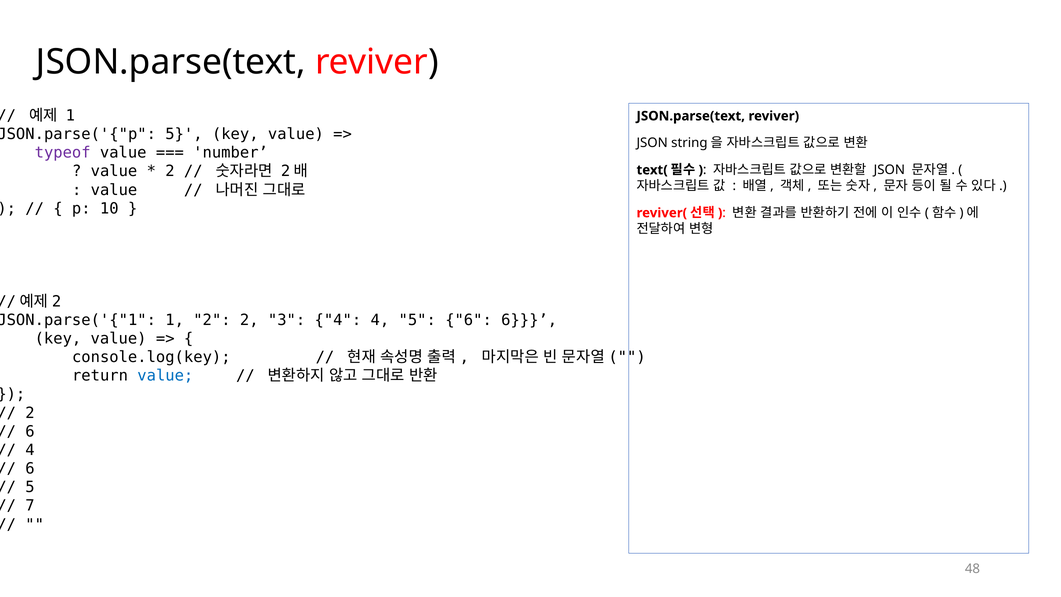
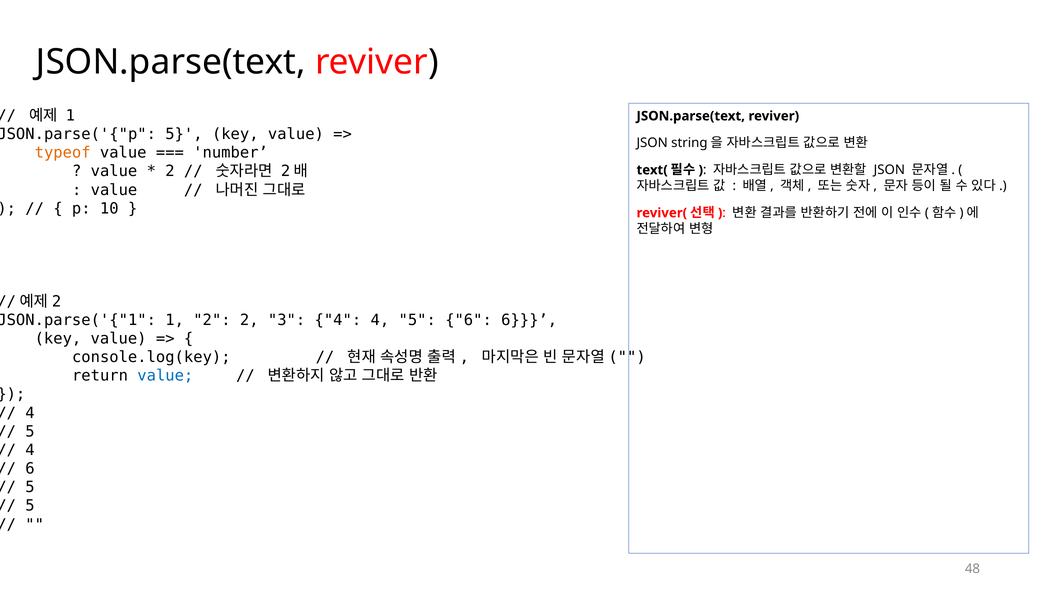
typeof colour: purple -> orange
2 at (30, 413): 2 -> 4
6 at (30, 431): 6 -> 5
7 at (30, 506): 7 -> 5
